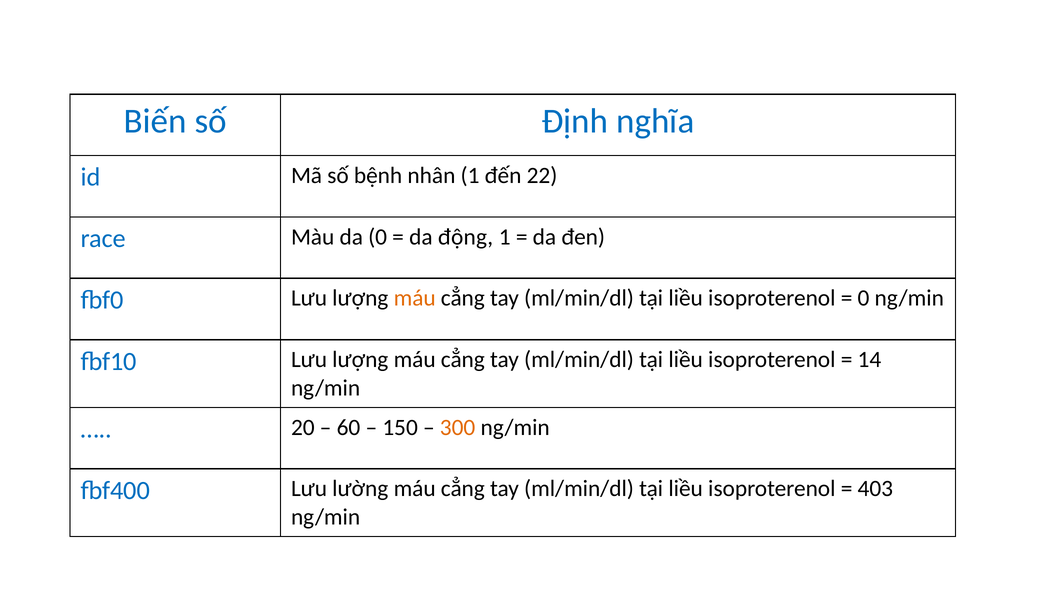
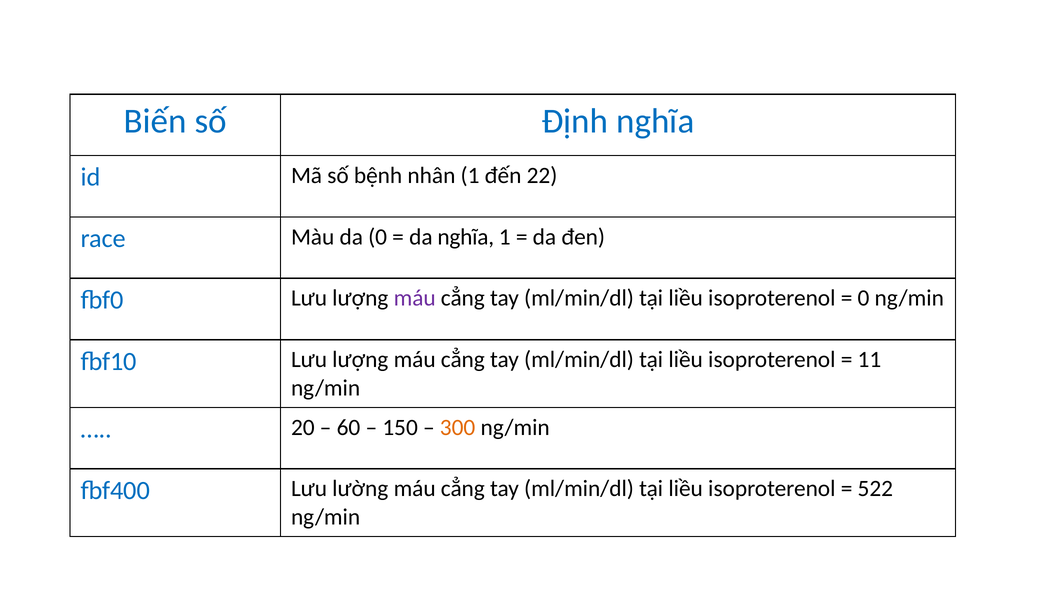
da động: động -> nghĩa
máu at (415, 298) colour: orange -> purple
14: 14 -> 11
403: 403 -> 522
